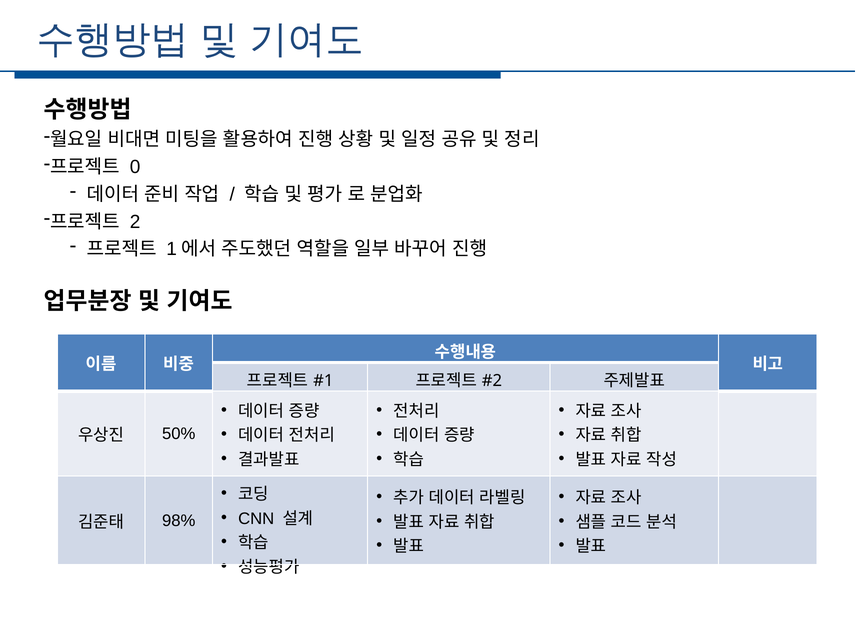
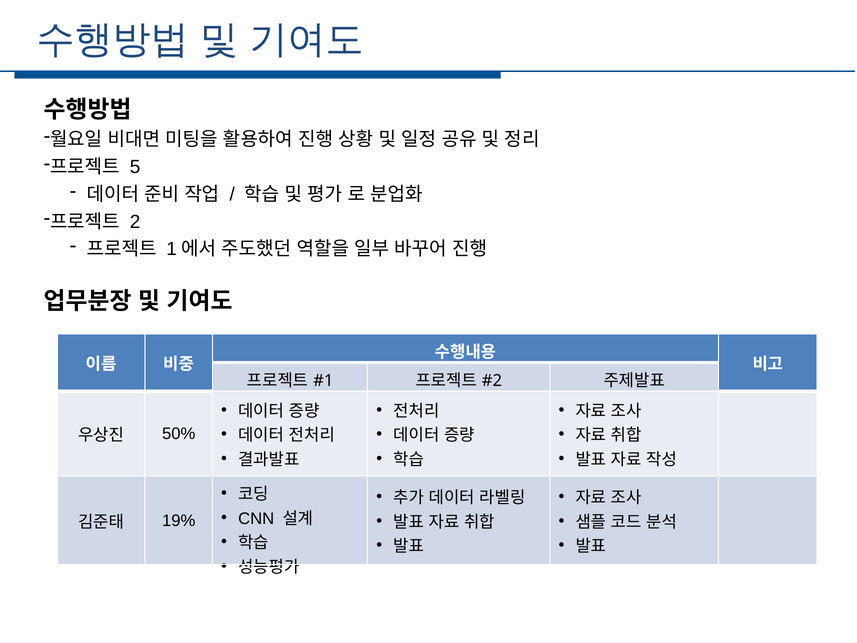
0: 0 -> 5
98%: 98% -> 19%
